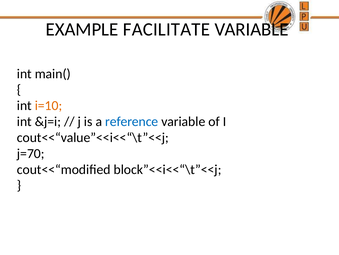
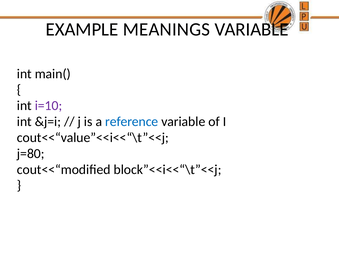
FACILITATE: FACILITATE -> MEANINGS
i=10 colour: orange -> purple
j=70: j=70 -> j=80
